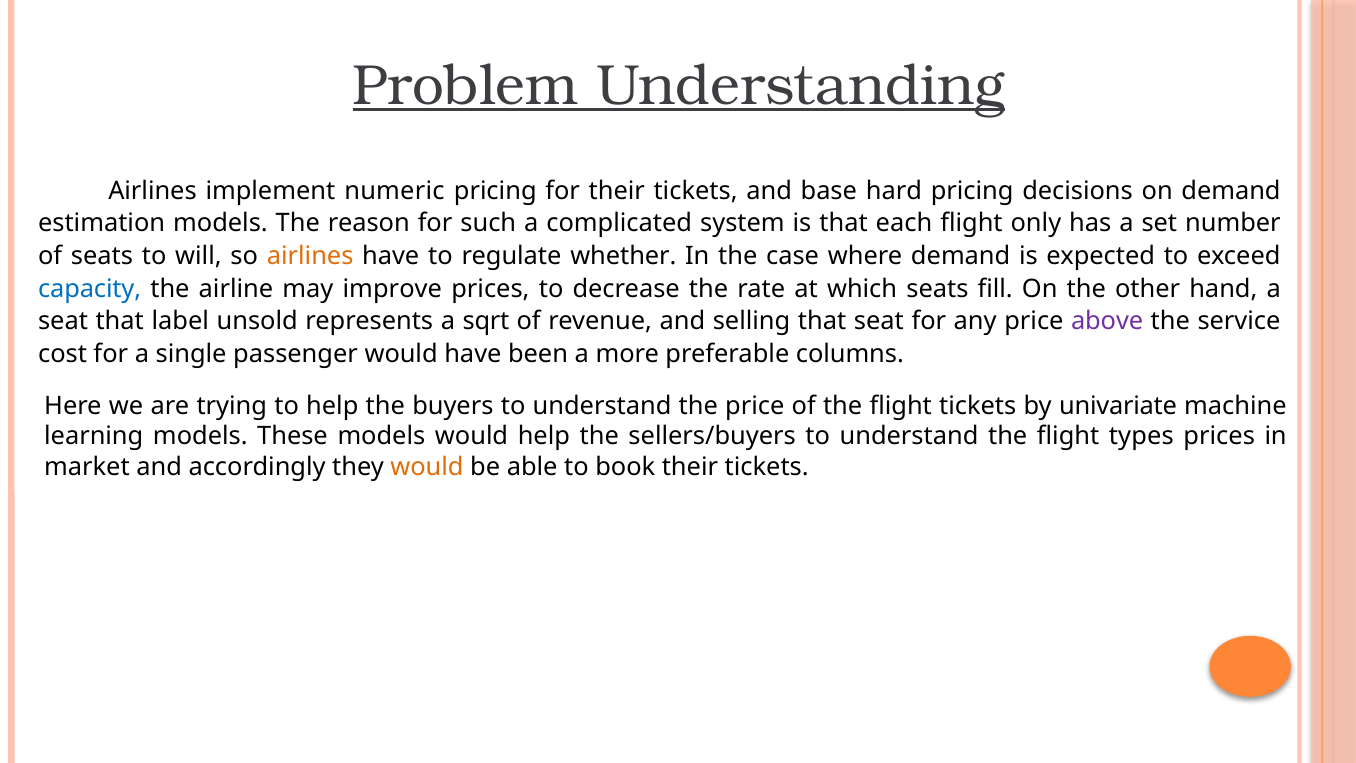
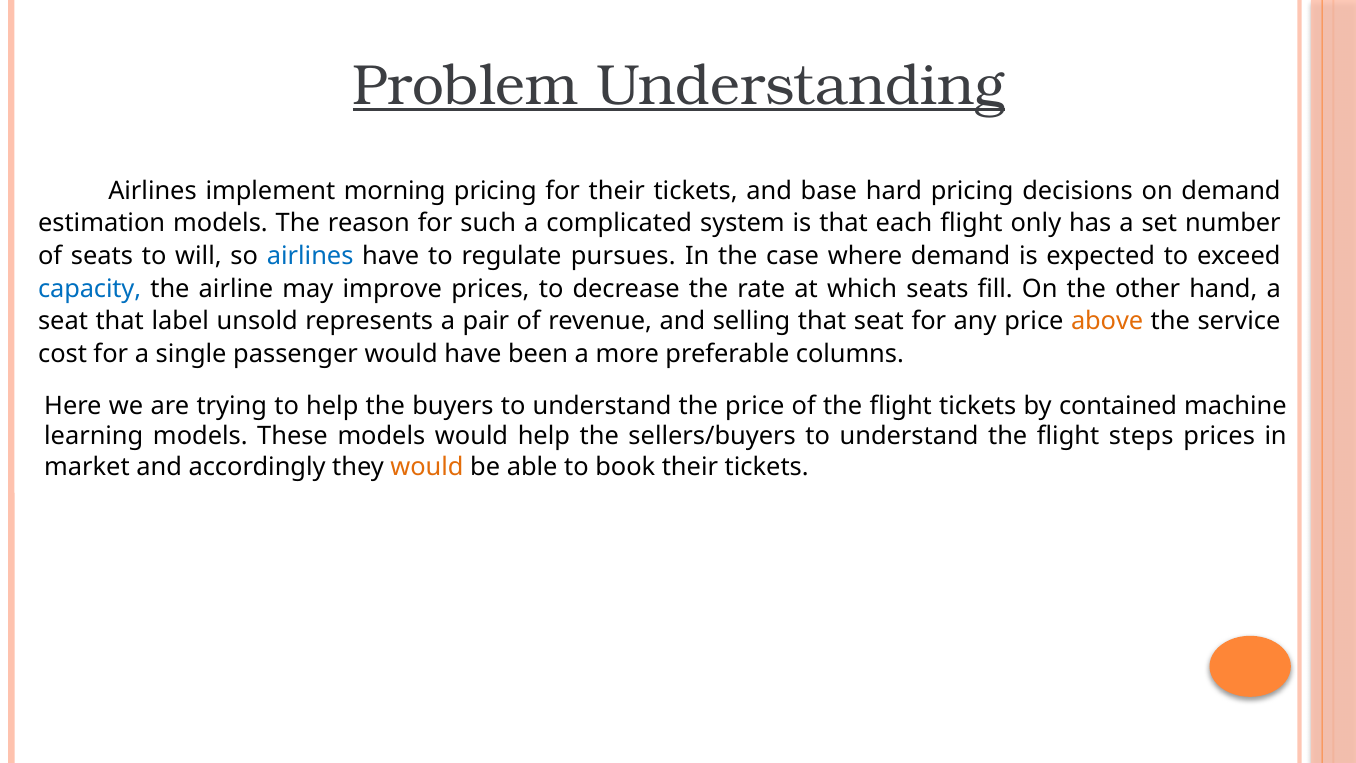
numeric: numeric -> morning
airlines at (310, 256) colour: orange -> blue
whether: whether -> pursues
sqrt: sqrt -> pair
above colour: purple -> orange
univariate: univariate -> contained
types: types -> steps
